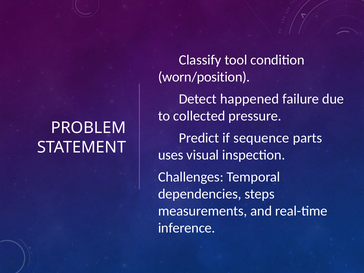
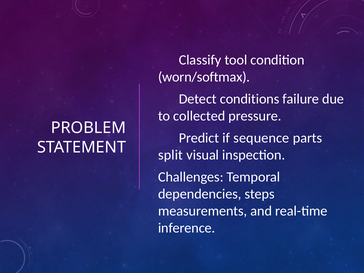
worn/position: worn/position -> worn/softmax
happened: happened -> conditions
uses: uses -> split
